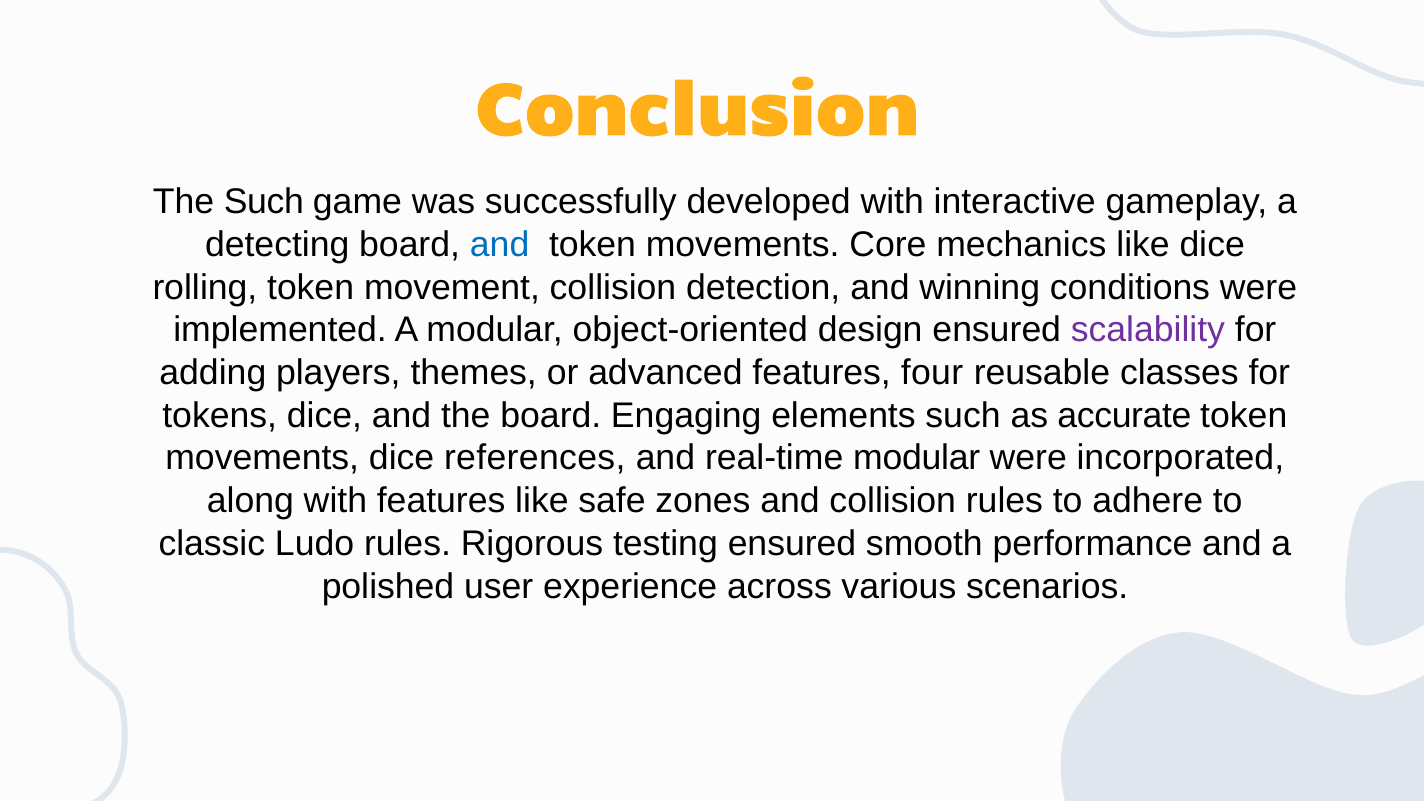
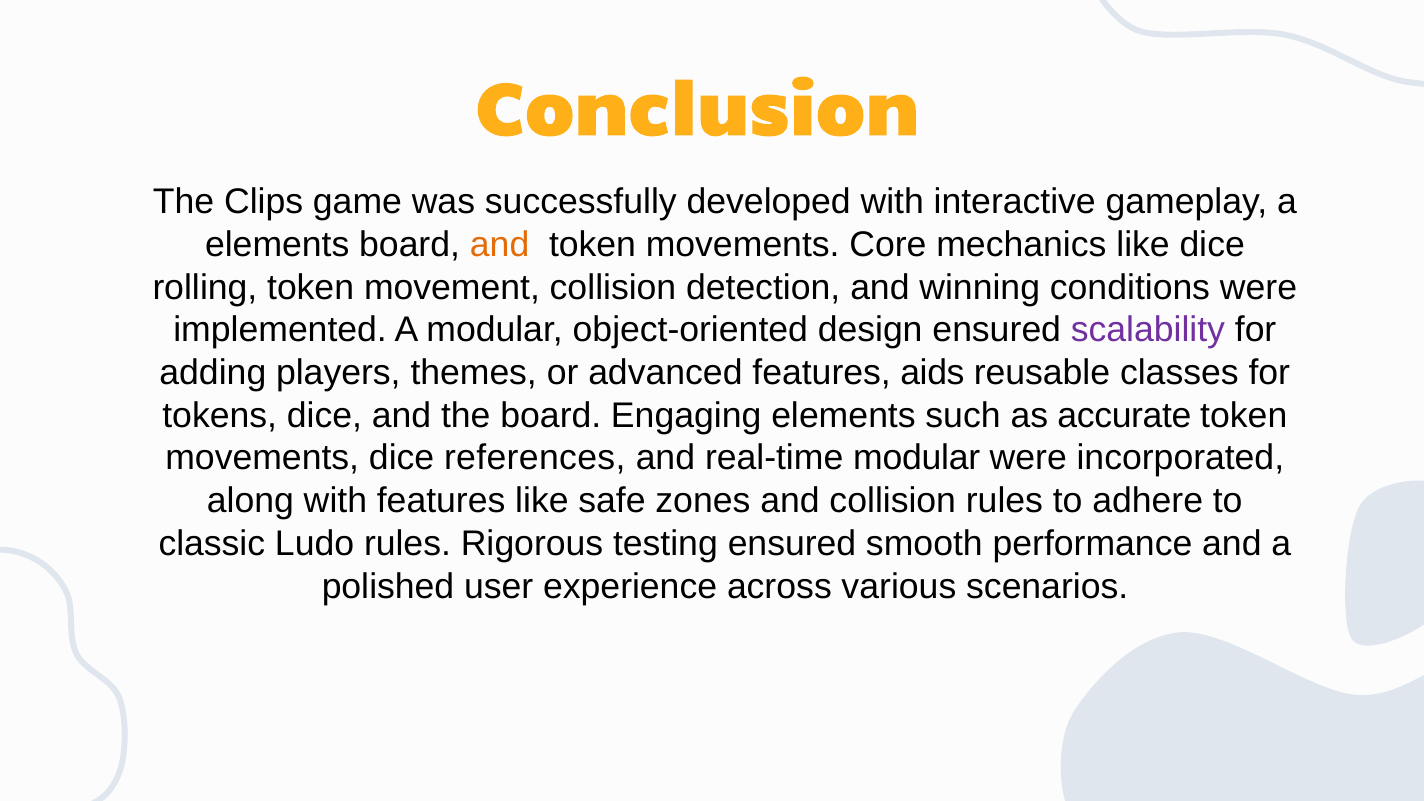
The Such: Such -> Clips
detecting at (277, 245): detecting -> elements
and at (500, 245) colour: blue -> orange
four: four -> aids
